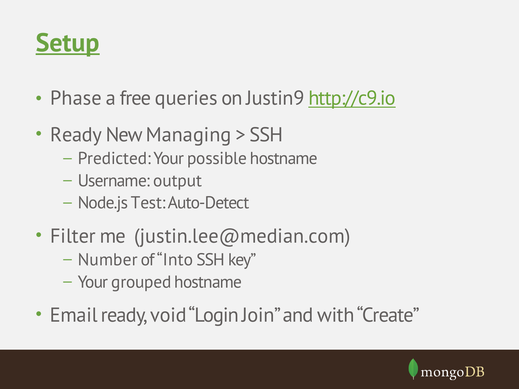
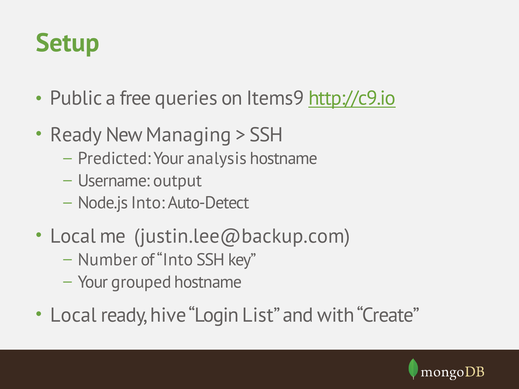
Setup underline: present -> none
Phase: Phase -> Public
Justin9: Justin9 -> Items9
possible: possible -> analysis
Node.js Test: Test -> Into
Filter at (73, 236): Filter -> Local
justin.lee@median.com: justin.lee@median.com -> justin.lee@backup.com
Email at (74, 315): Email -> Local
void: void -> hive
Join: Join -> List
